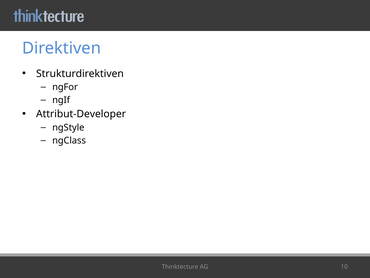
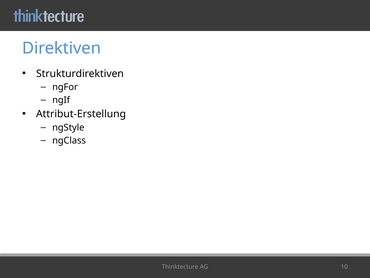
Attribut-Developer: Attribut-Developer -> Attribut-Erstellung
